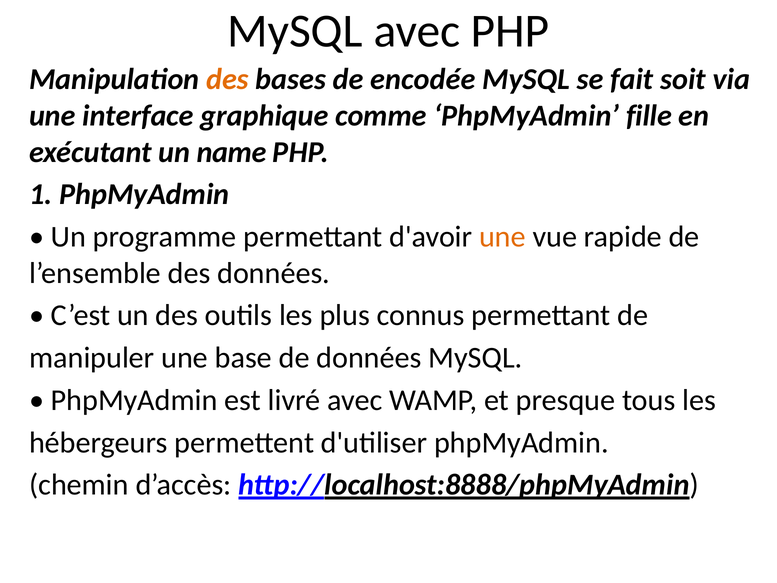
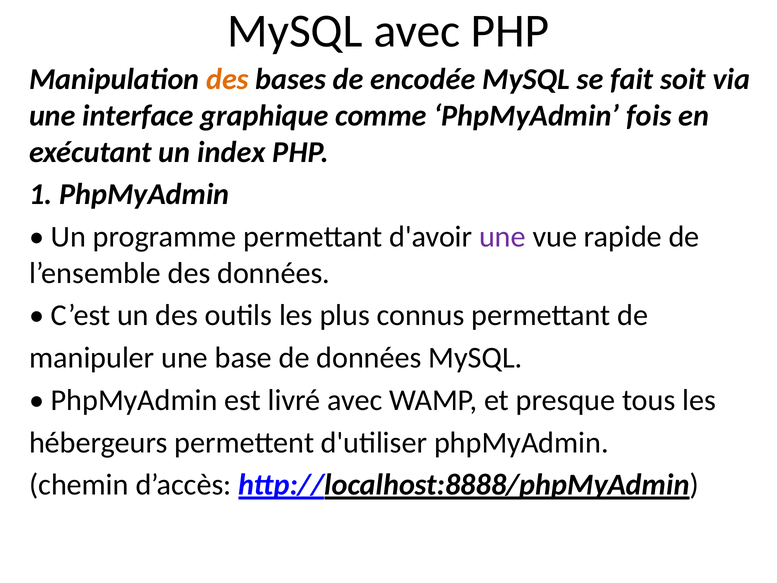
fille: fille -> fois
name: name -> index
une at (502, 237) colour: orange -> purple
